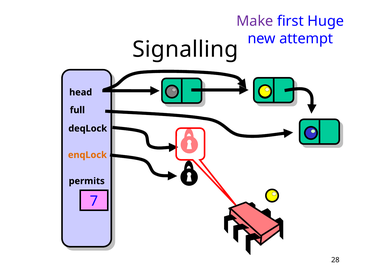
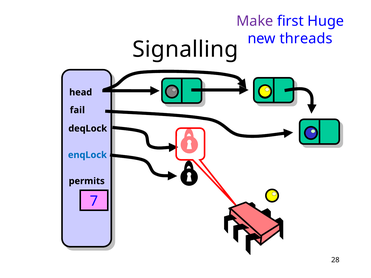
attempt: attempt -> threads
full: full -> fail
enqLock colour: orange -> blue
